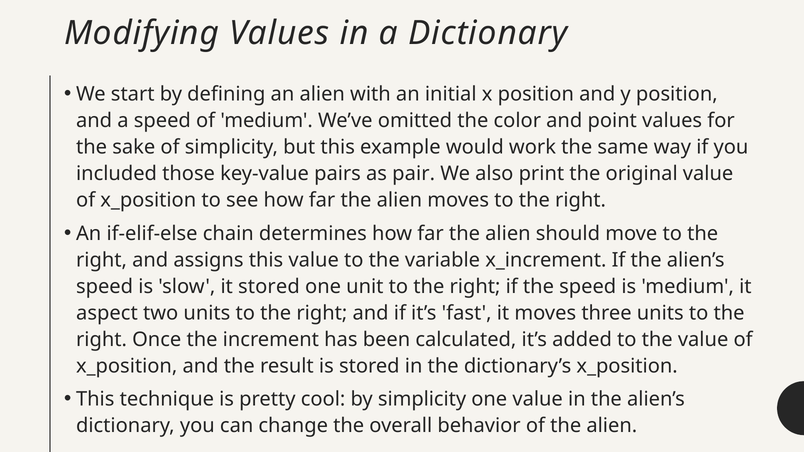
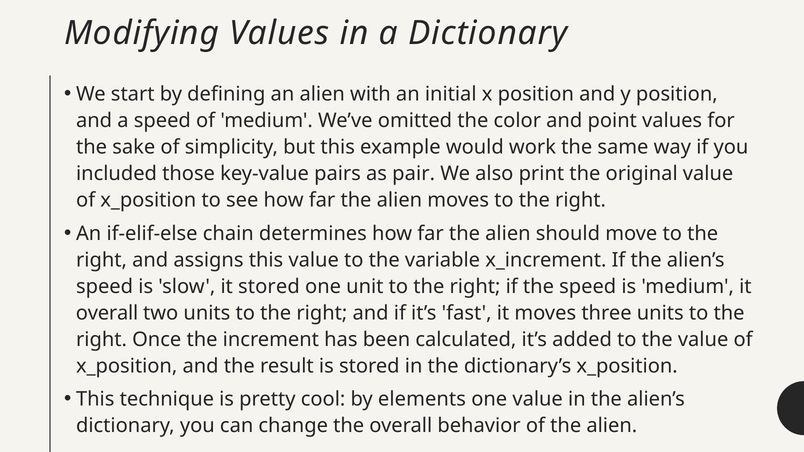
aspect at (107, 313): aspect -> overall
by simplicity: simplicity -> elements
